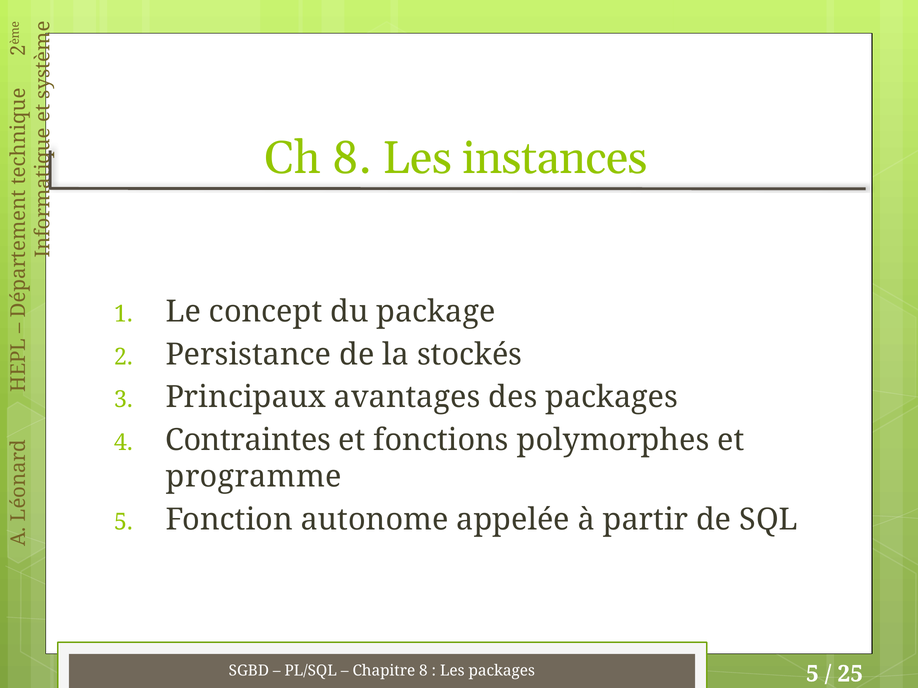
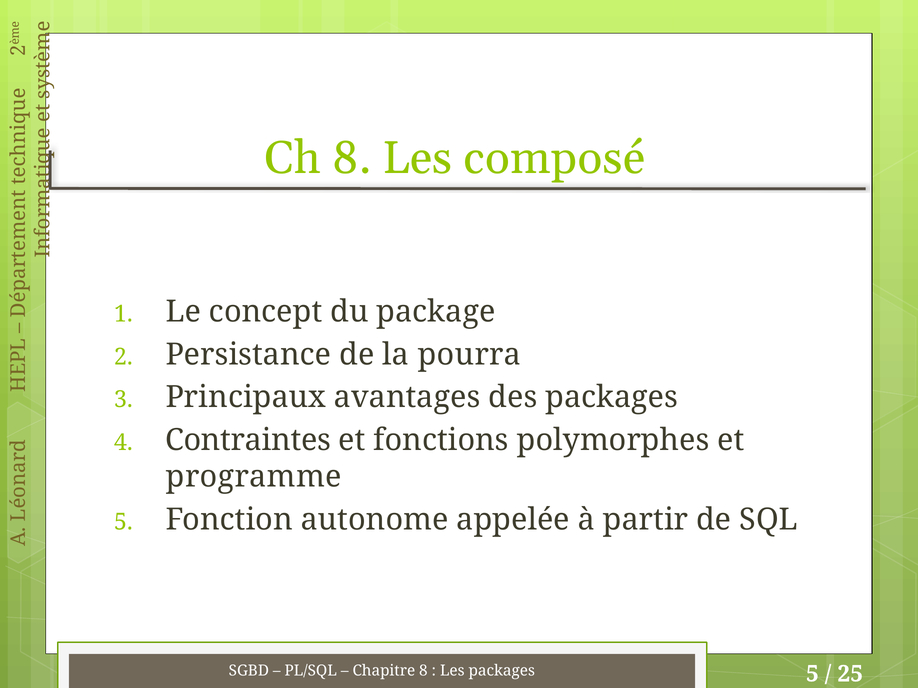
instances: instances -> composé
stockés: stockés -> pourra
